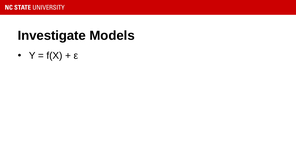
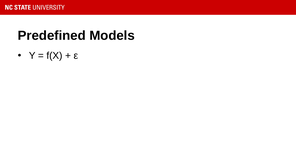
Investigate: Investigate -> Predefined
